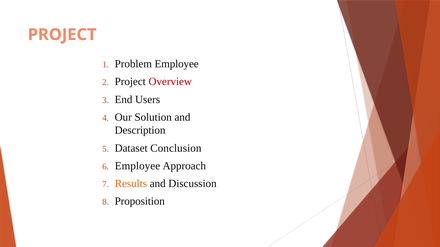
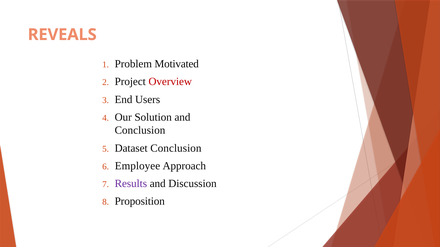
PROJECT at (62, 35): PROJECT -> REVEALS
Problem Employee: Employee -> Motivated
Description at (140, 131): Description -> Conclusion
Results colour: orange -> purple
